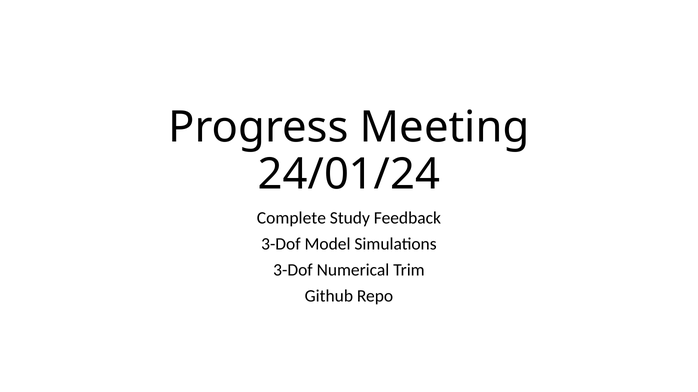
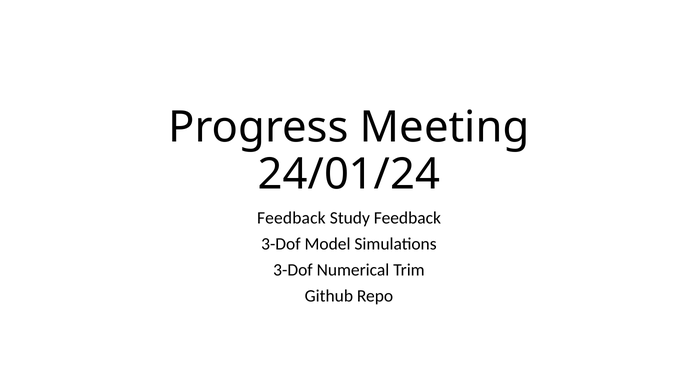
Complete at (291, 218): Complete -> Feedback
